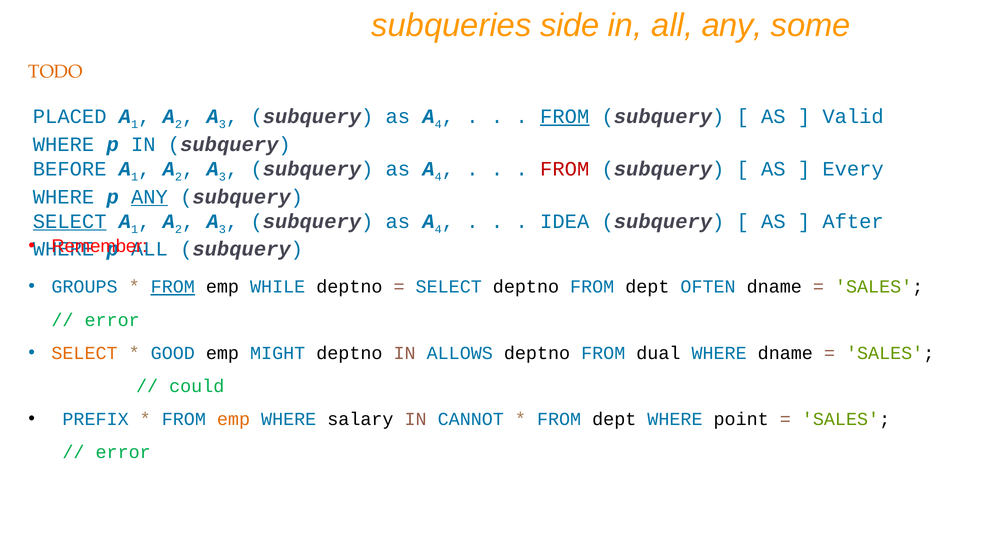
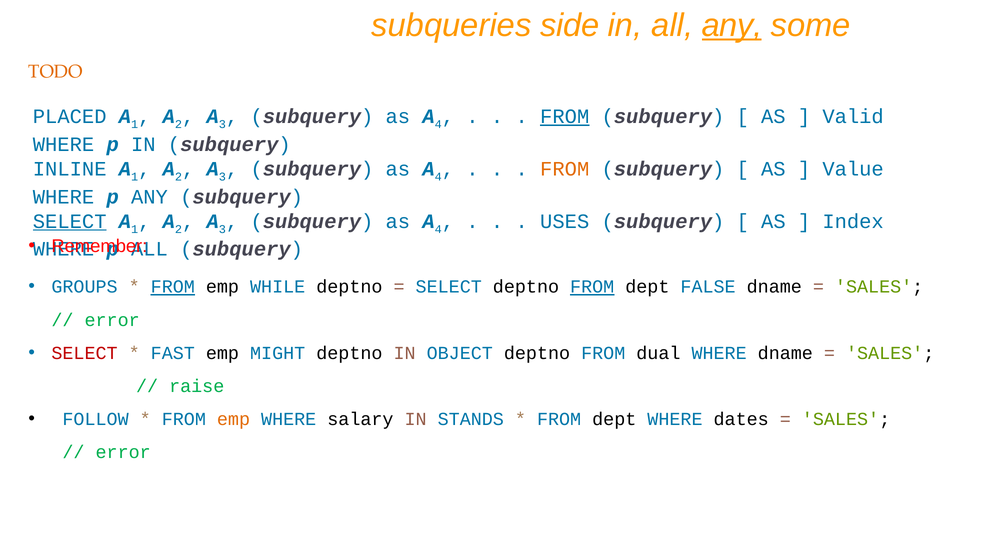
any at (732, 26) underline: none -> present
BEFORE: BEFORE -> INLINE
FROM at (565, 169) colour: red -> orange
Every: Every -> Value
ANY at (149, 197) underline: present -> none
IDEA: IDEA -> USES
After: After -> Index
FROM at (592, 287) underline: none -> present
OFTEN: OFTEN -> FALSE
SELECT at (85, 353) colour: orange -> red
GOOD: GOOD -> FAST
ALLOWS: ALLOWS -> OBJECT
could: could -> raise
PREFIX: PREFIX -> FOLLOW
CANNOT: CANNOT -> STANDS
point: point -> dates
